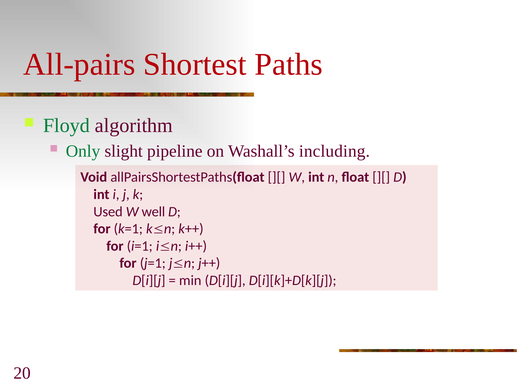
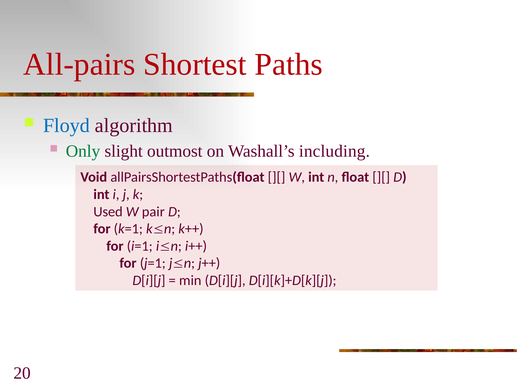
Floyd colour: green -> blue
pipeline: pipeline -> outmost
well: well -> pair
